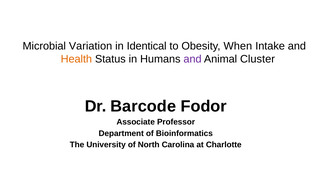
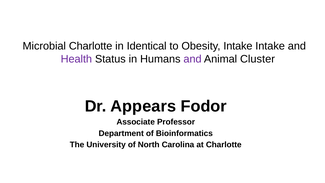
Microbial Variation: Variation -> Charlotte
Obesity When: When -> Intake
Health colour: orange -> purple
Barcode: Barcode -> Appears
